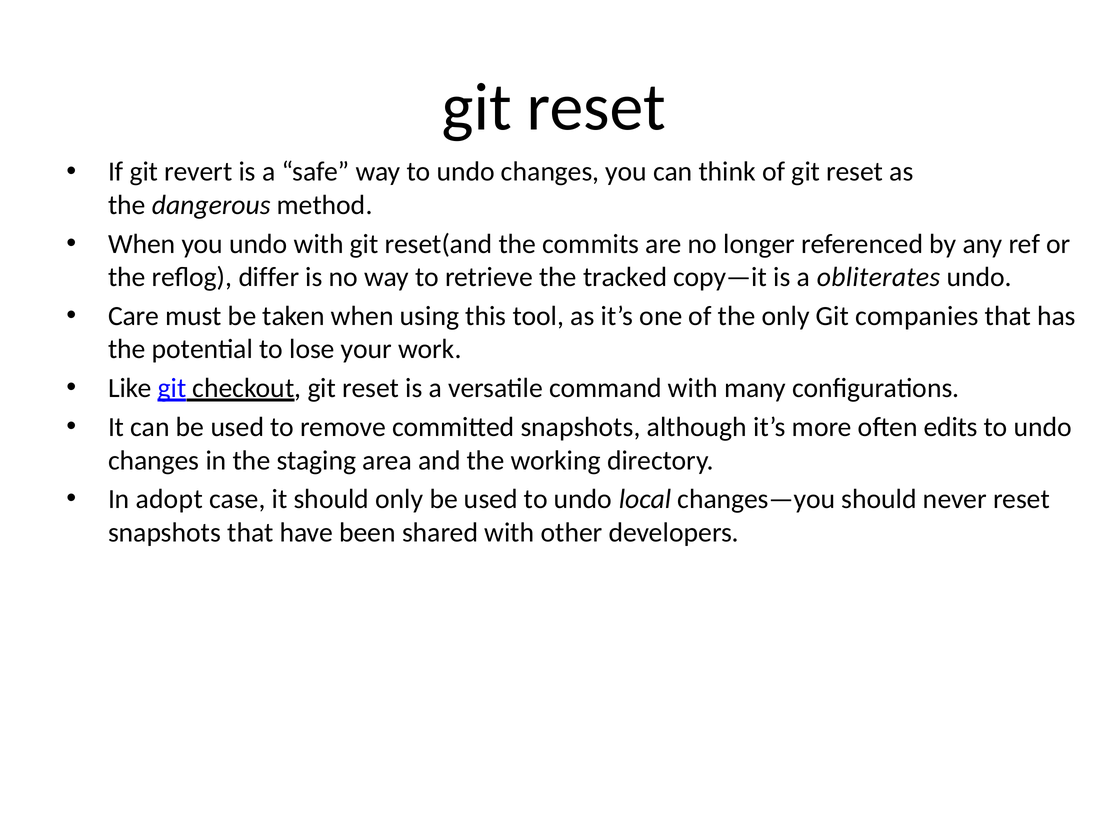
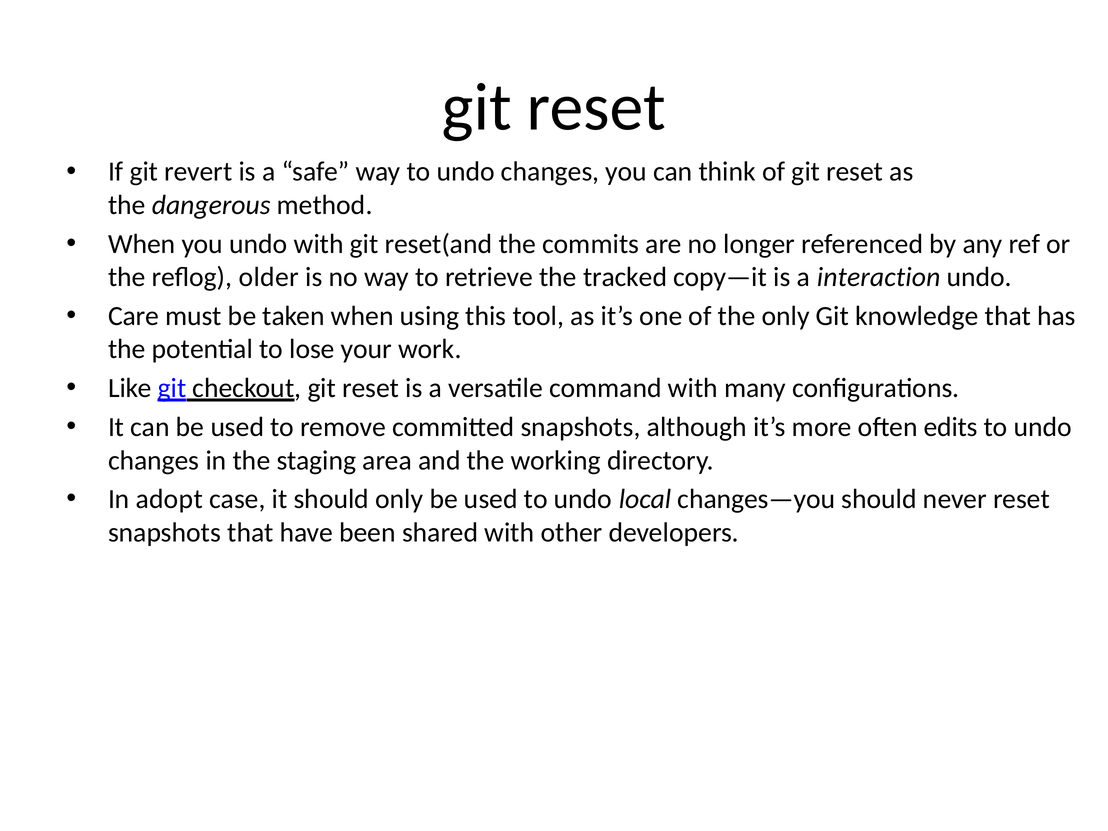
differ: differ -> older
obliterates: obliterates -> interaction
companies: companies -> knowledge
